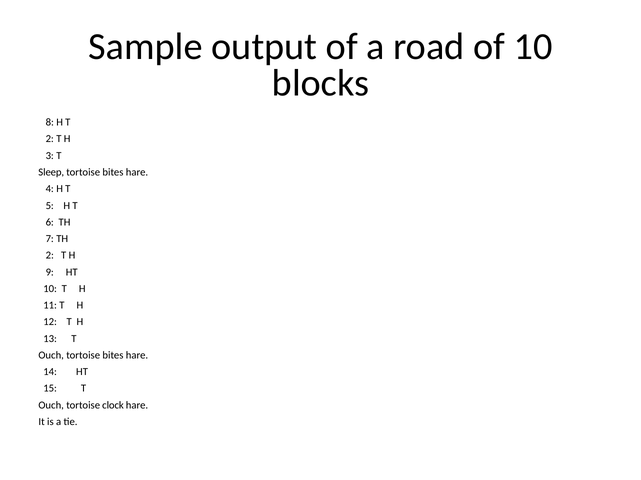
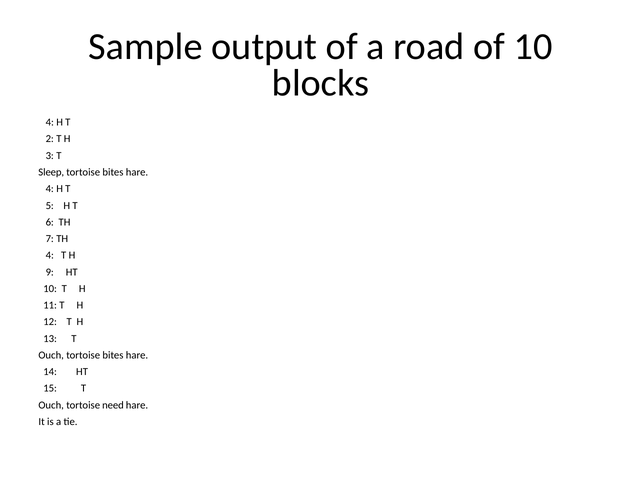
8 at (50, 123): 8 -> 4
2 at (50, 256): 2 -> 4
clock: clock -> need
